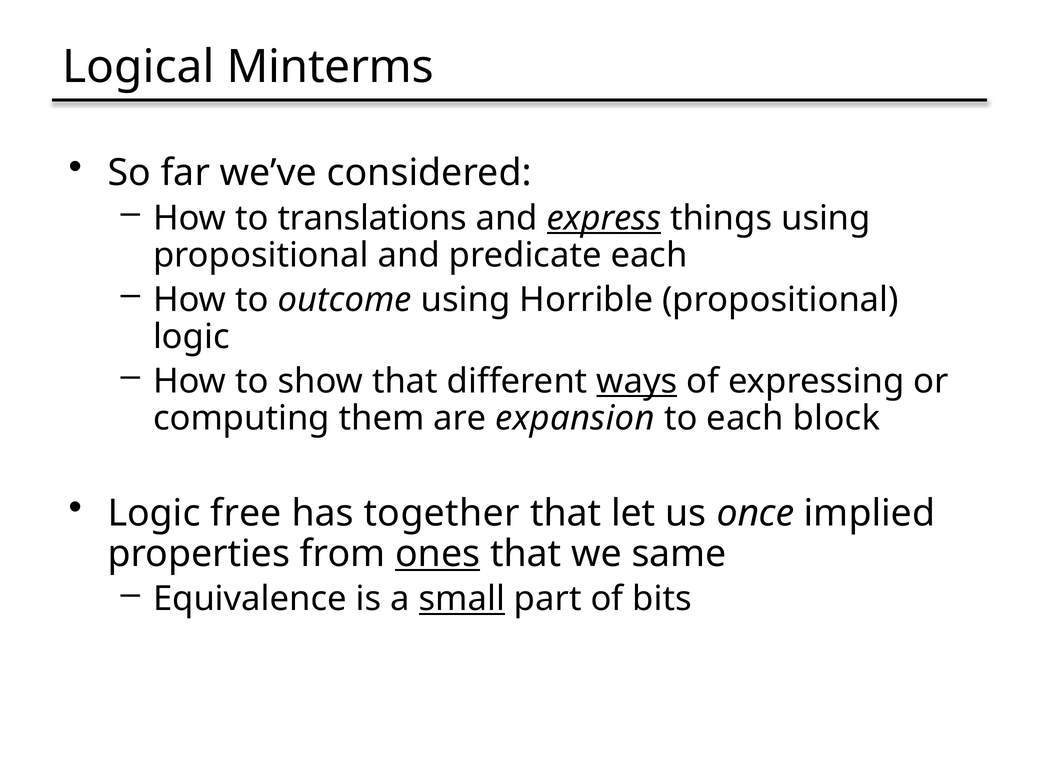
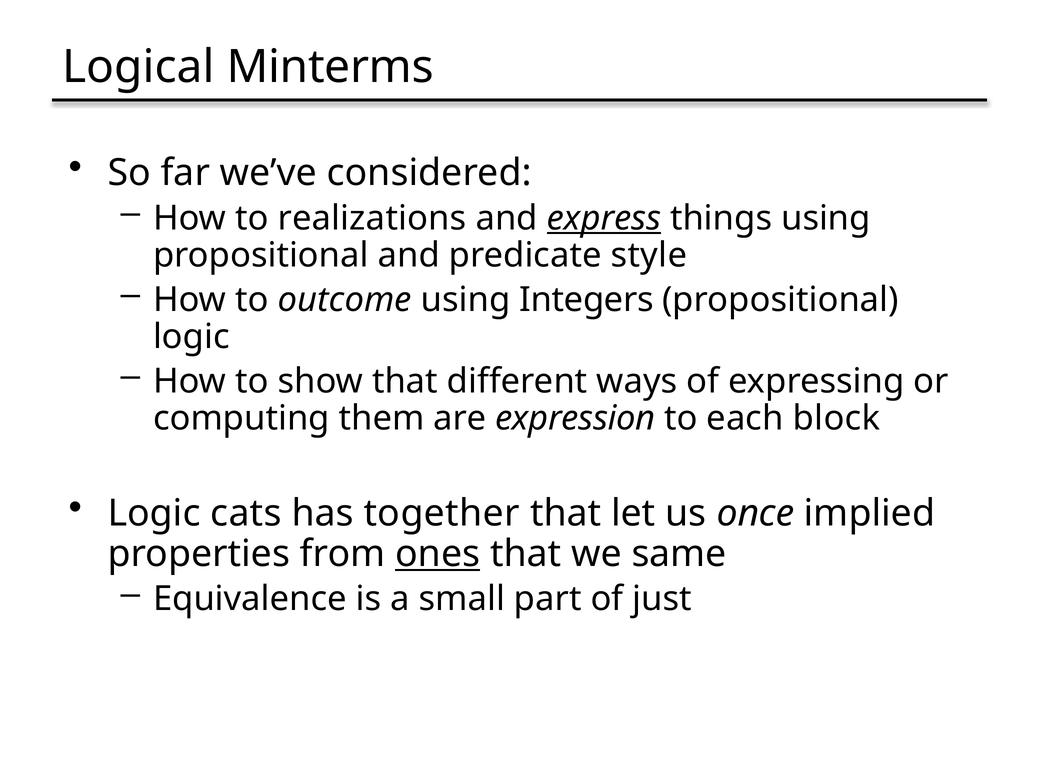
translations: translations -> realizations
predicate each: each -> style
Horrible: Horrible -> Integers
ways underline: present -> none
expansion: expansion -> expression
free: free -> cats
small underline: present -> none
bits: bits -> just
